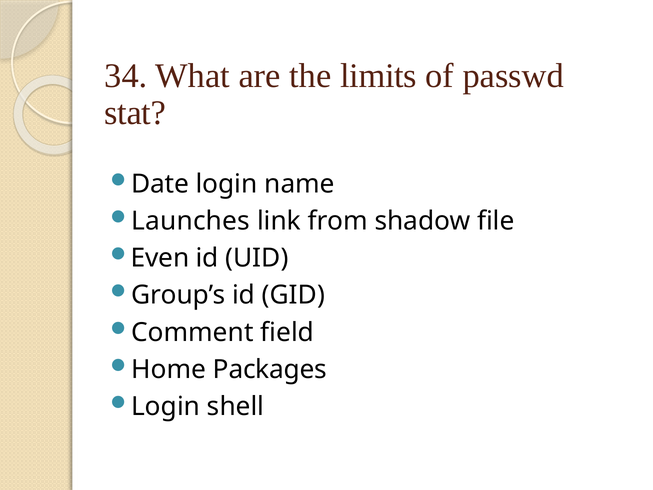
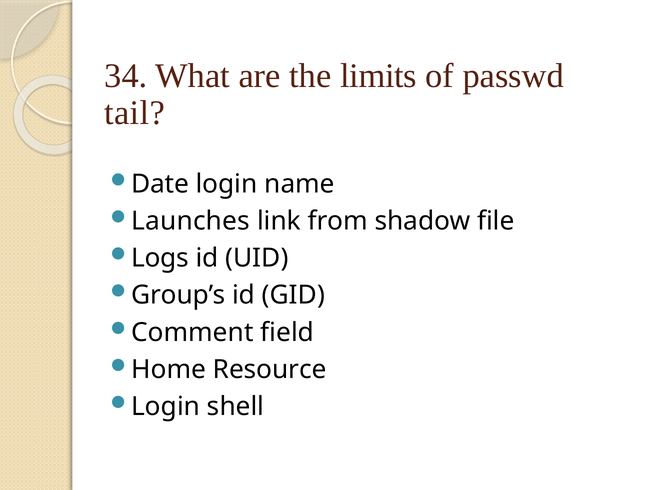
stat: stat -> tail
Even: Even -> Logs
Packages: Packages -> Resource
